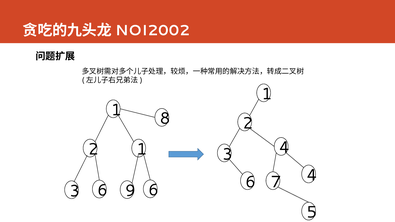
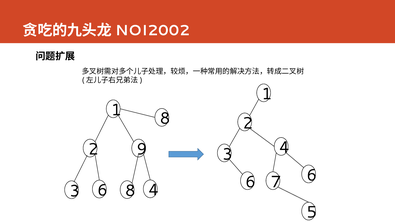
2 1: 1 -> 9
7 4: 4 -> 6
6 9: 9 -> 8
3 6: 6 -> 4
